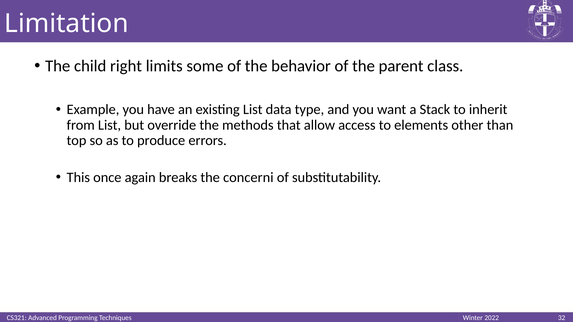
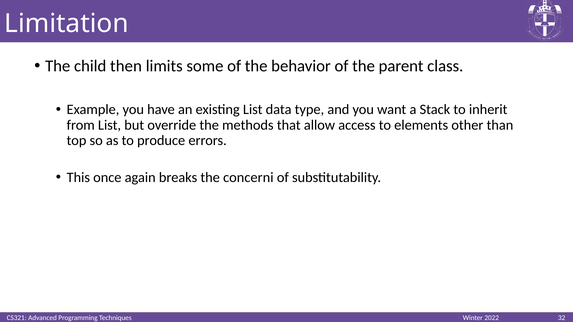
right: right -> then
